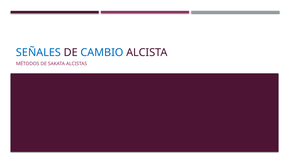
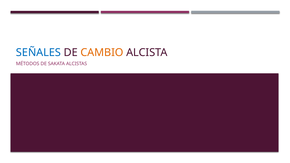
CAMBIO colour: blue -> orange
